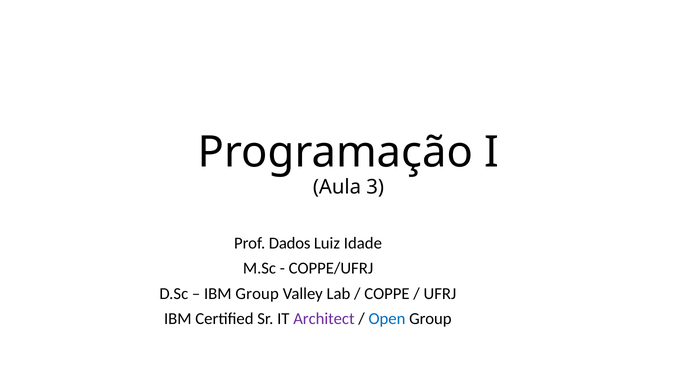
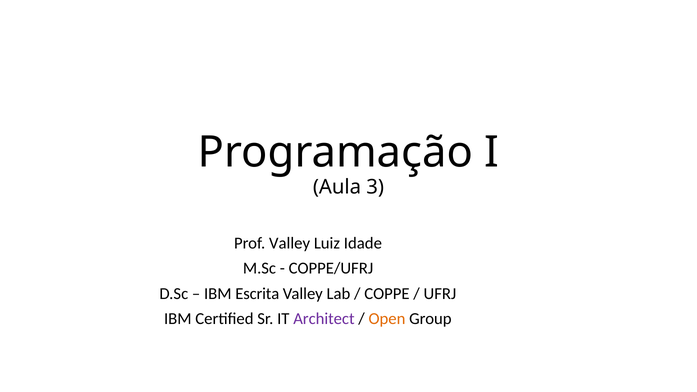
Prof Dados: Dados -> Valley
IBM Group: Group -> Escrita
Open colour: blue -> orange
